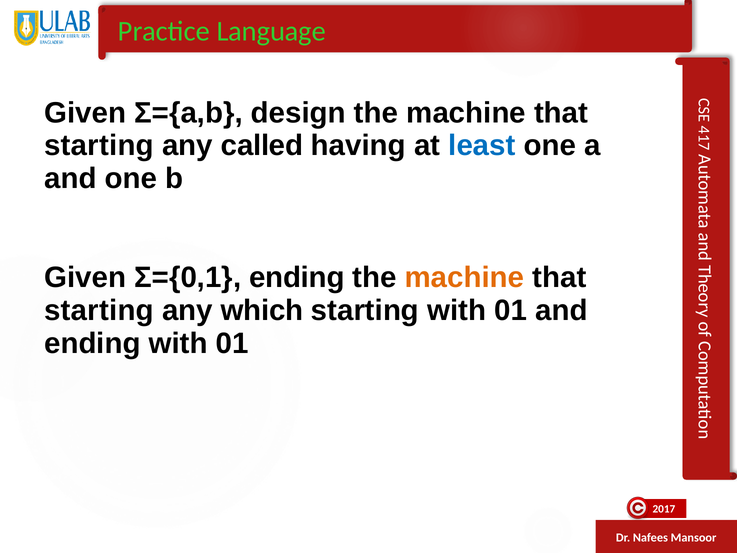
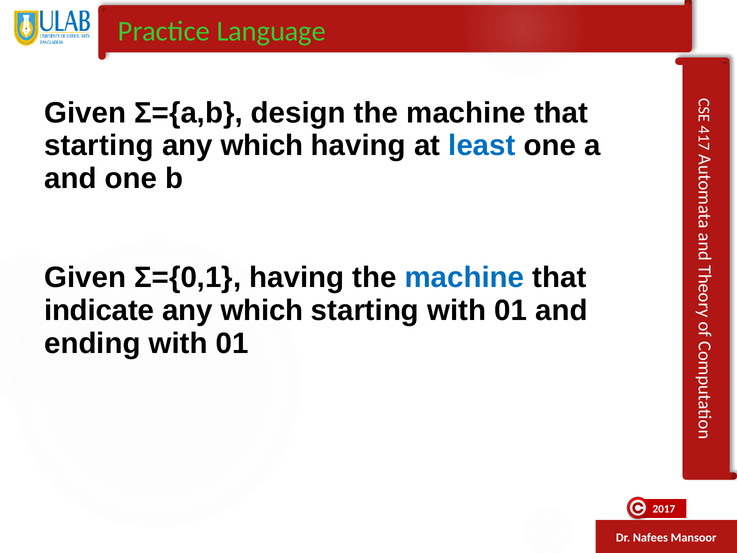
called at (262, 146): called -> which
Σ={0,1 ending: ending -> having
machine at (465, 277) colour: orange -> blue
starting at (99, 310): starting -> indicate
